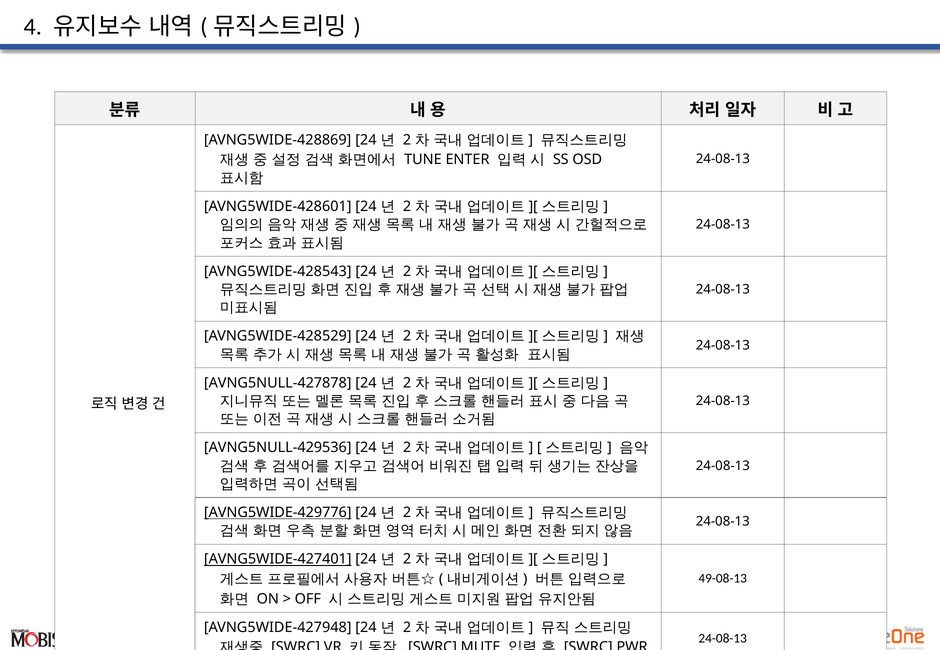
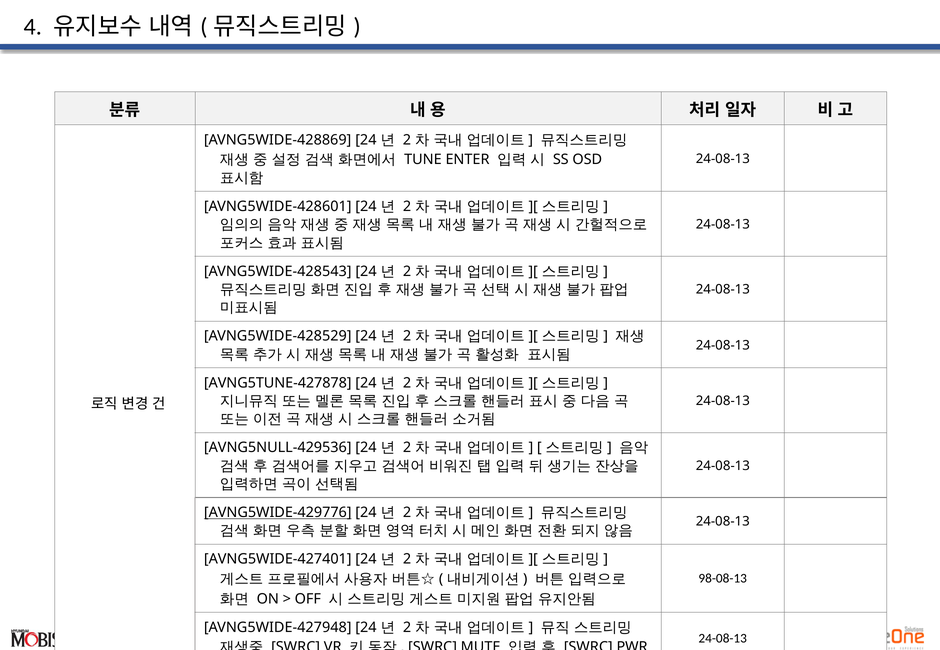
AVNG5NULL-427878: AVNG5NULL-427878 -> AVNG5TUNE-427878
AVNG5WIDE-427401 underline: present -> none
49-08-13: 49-08-13 -> 98-08-13
